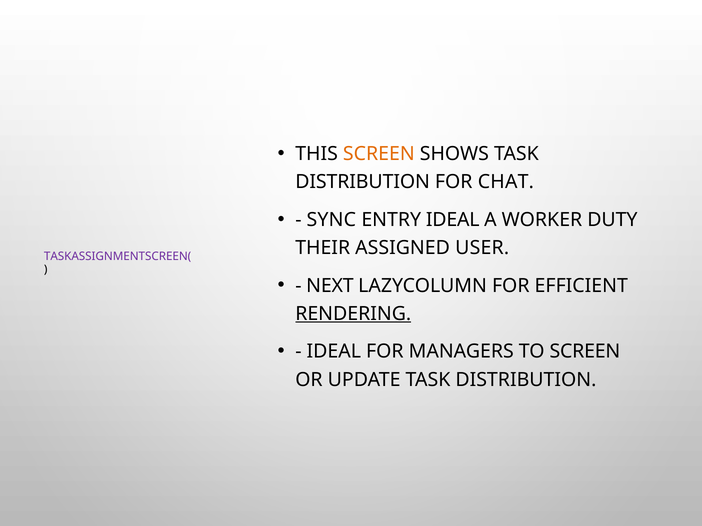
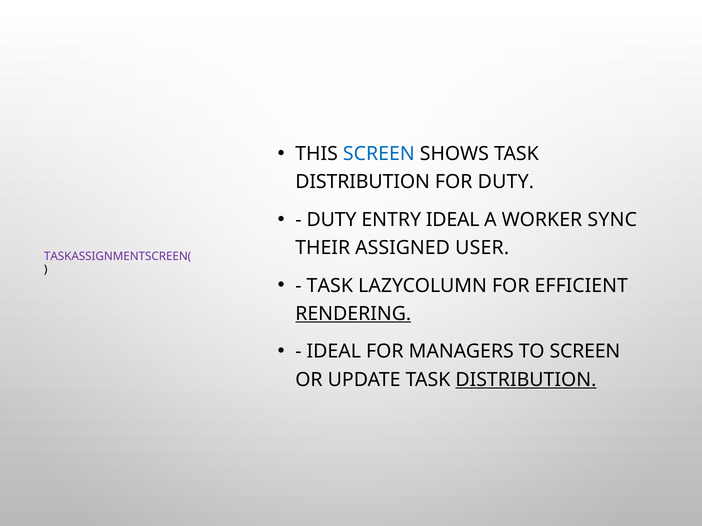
SCREEN at (379, 154) colour: orange -> blue
FOR CHAT: CHAT -> DUTY
SYNC at (331, 220): SYNC -> DUTY
DUTY: DUTY -> SYNC
NEXT at (330, 286): NEXT -> TASK
DISTRIBUTION at (526, 380) underline: none -> present
